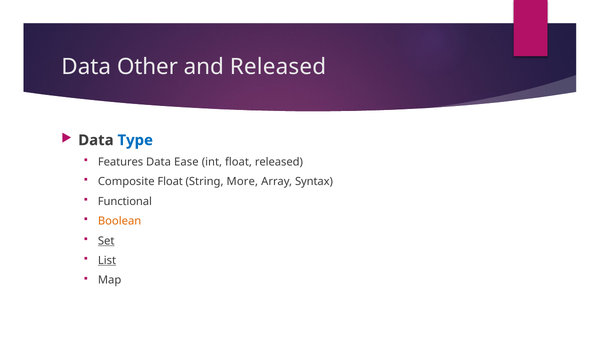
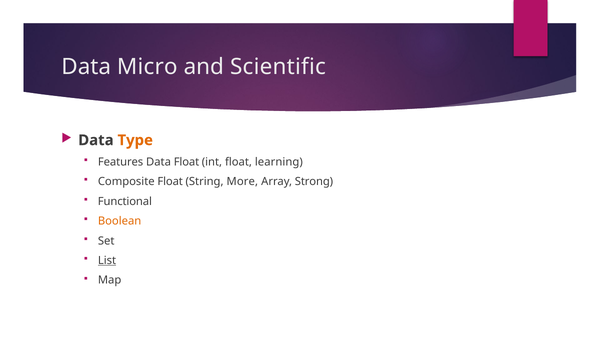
Other: Other -> Micro
and Released: Released -> Scientific
Type colour: blue -> orange
Data Ease: Ease -> Float
float released: released -> learning
Syntax: Syntax -> Strong
Set underline: present -> none
